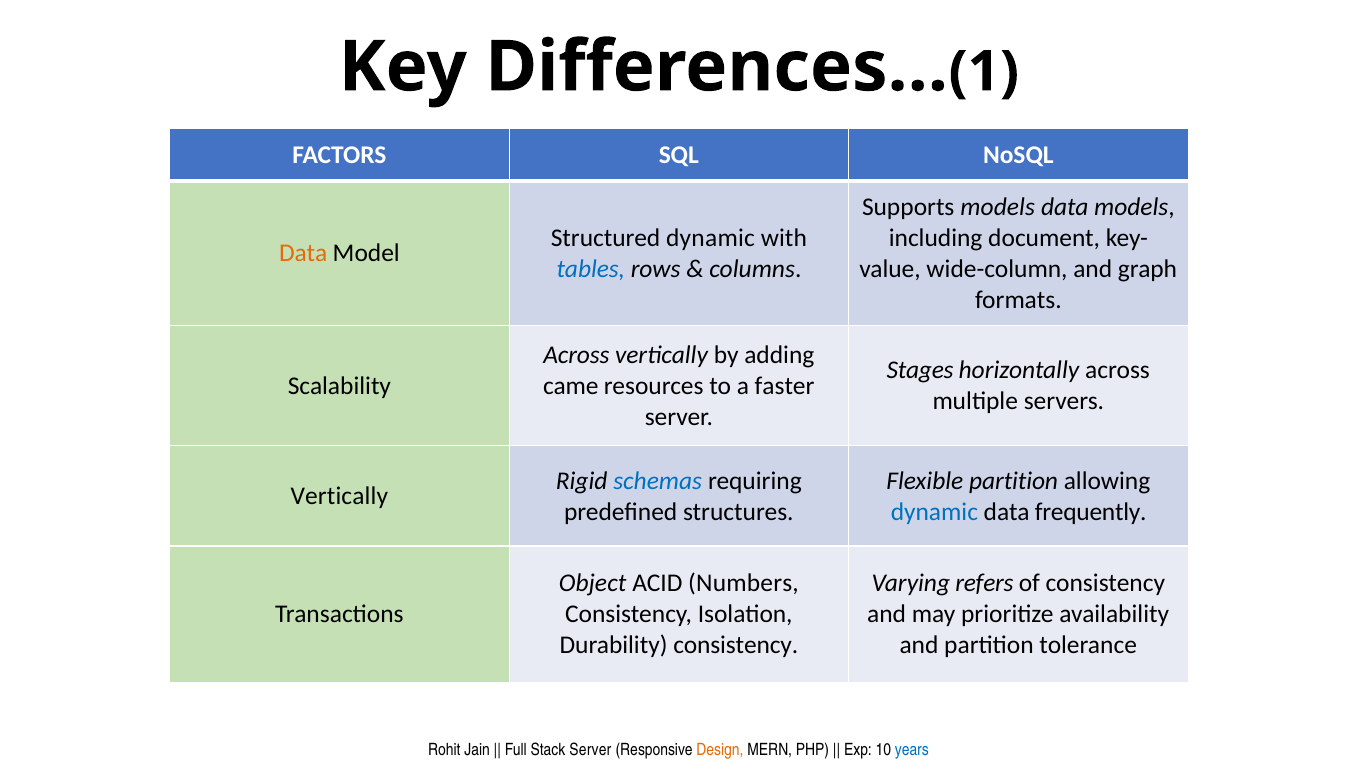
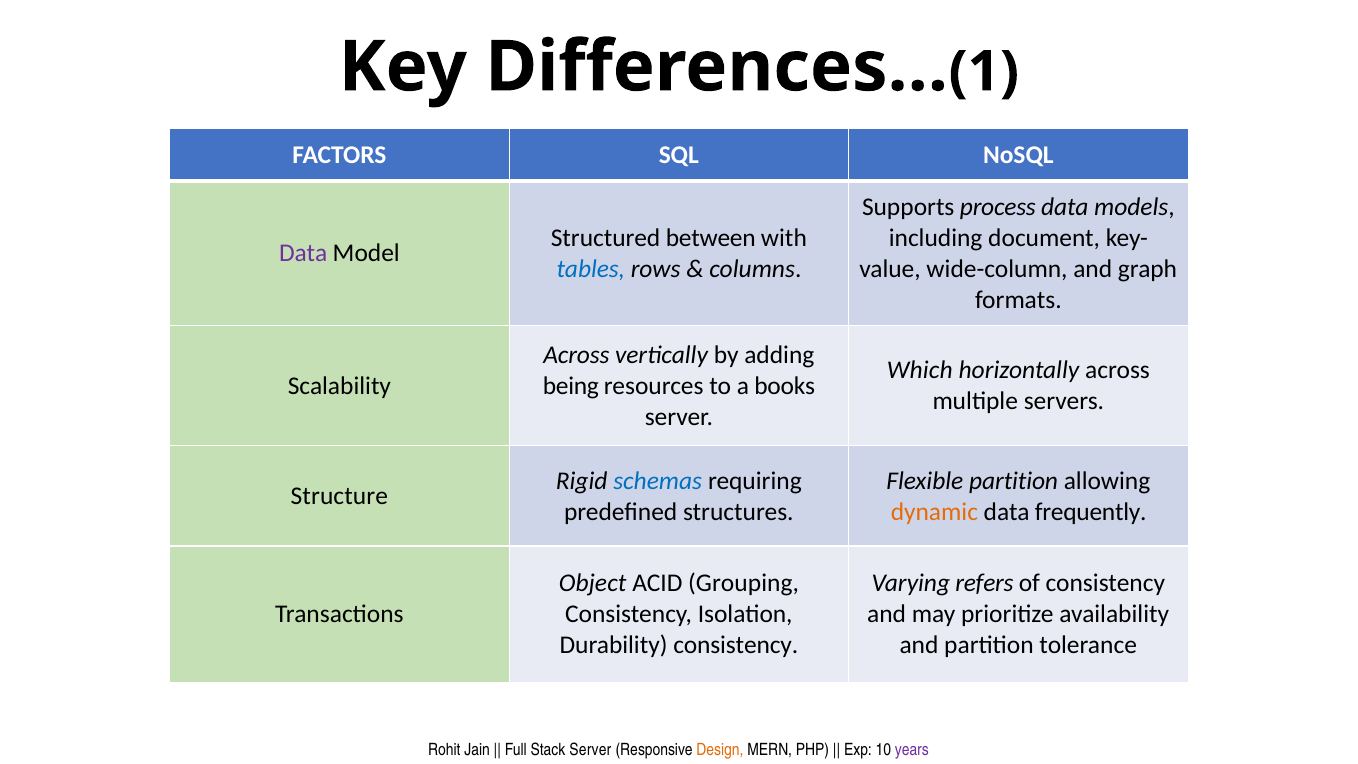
Supports models: models -> process
Structured dynamic: dynamic -> between
Data at (303, 253) colour: orange -> purple
Stages: Stages -> Which
came: came -> being
faster: faster -> books
Vertically at (339, 496): Vertically -> Structure
dynamic at (934, 512) colour: blue -> orange
Numbers: Numbers -> Grouping
years colour: blue -> purple
